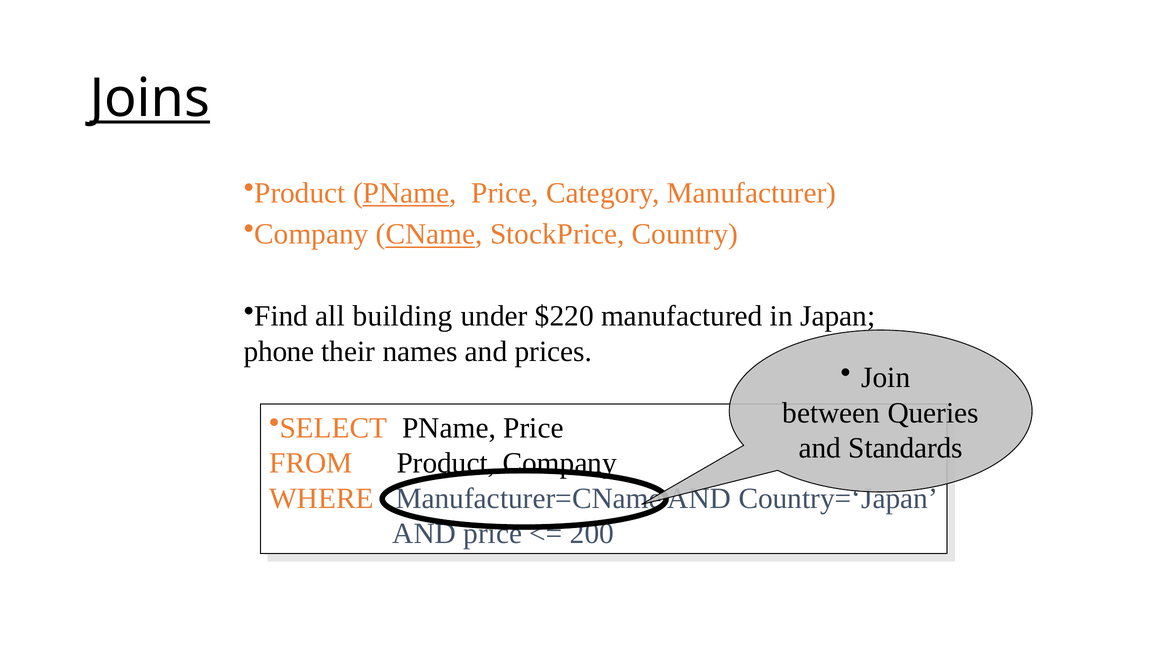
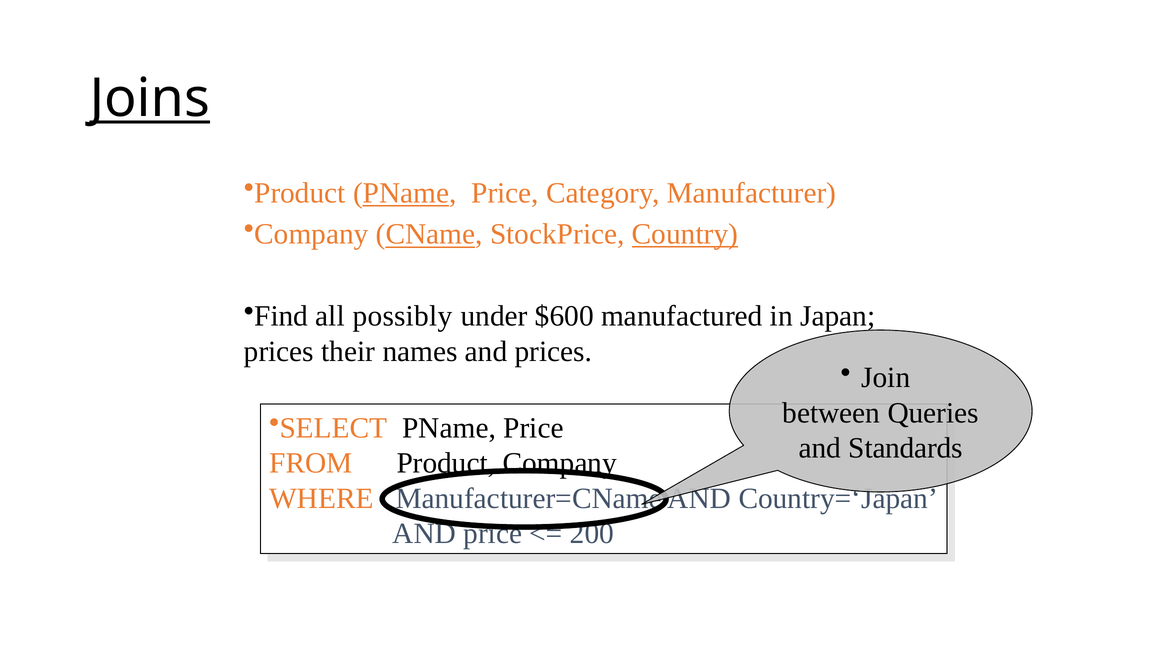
Country underline: none -> present
building: building -> possibly
$220: $220 -> $600
phone at (279, 352): phone -> prices
